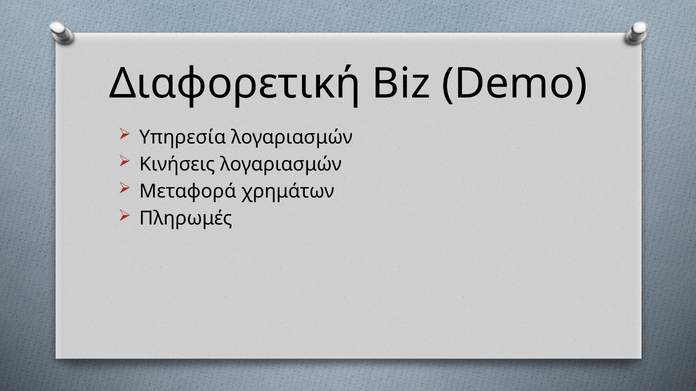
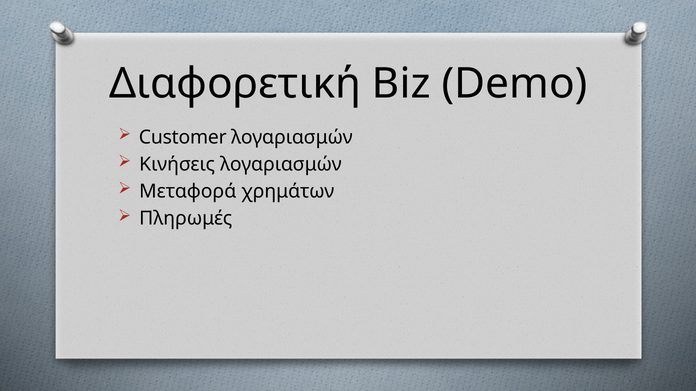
Υπηρεσία: Υπηρεσία -> Customer
